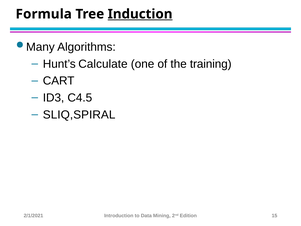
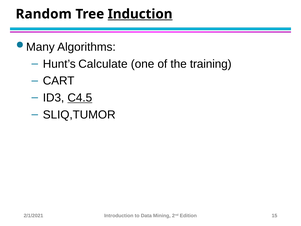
Formula: Formula -> Random
C4.5 underline: none -> present
SLIQ,SPIRAL: SLIQ,SPIRAL -> SLIQ,TUMOR
